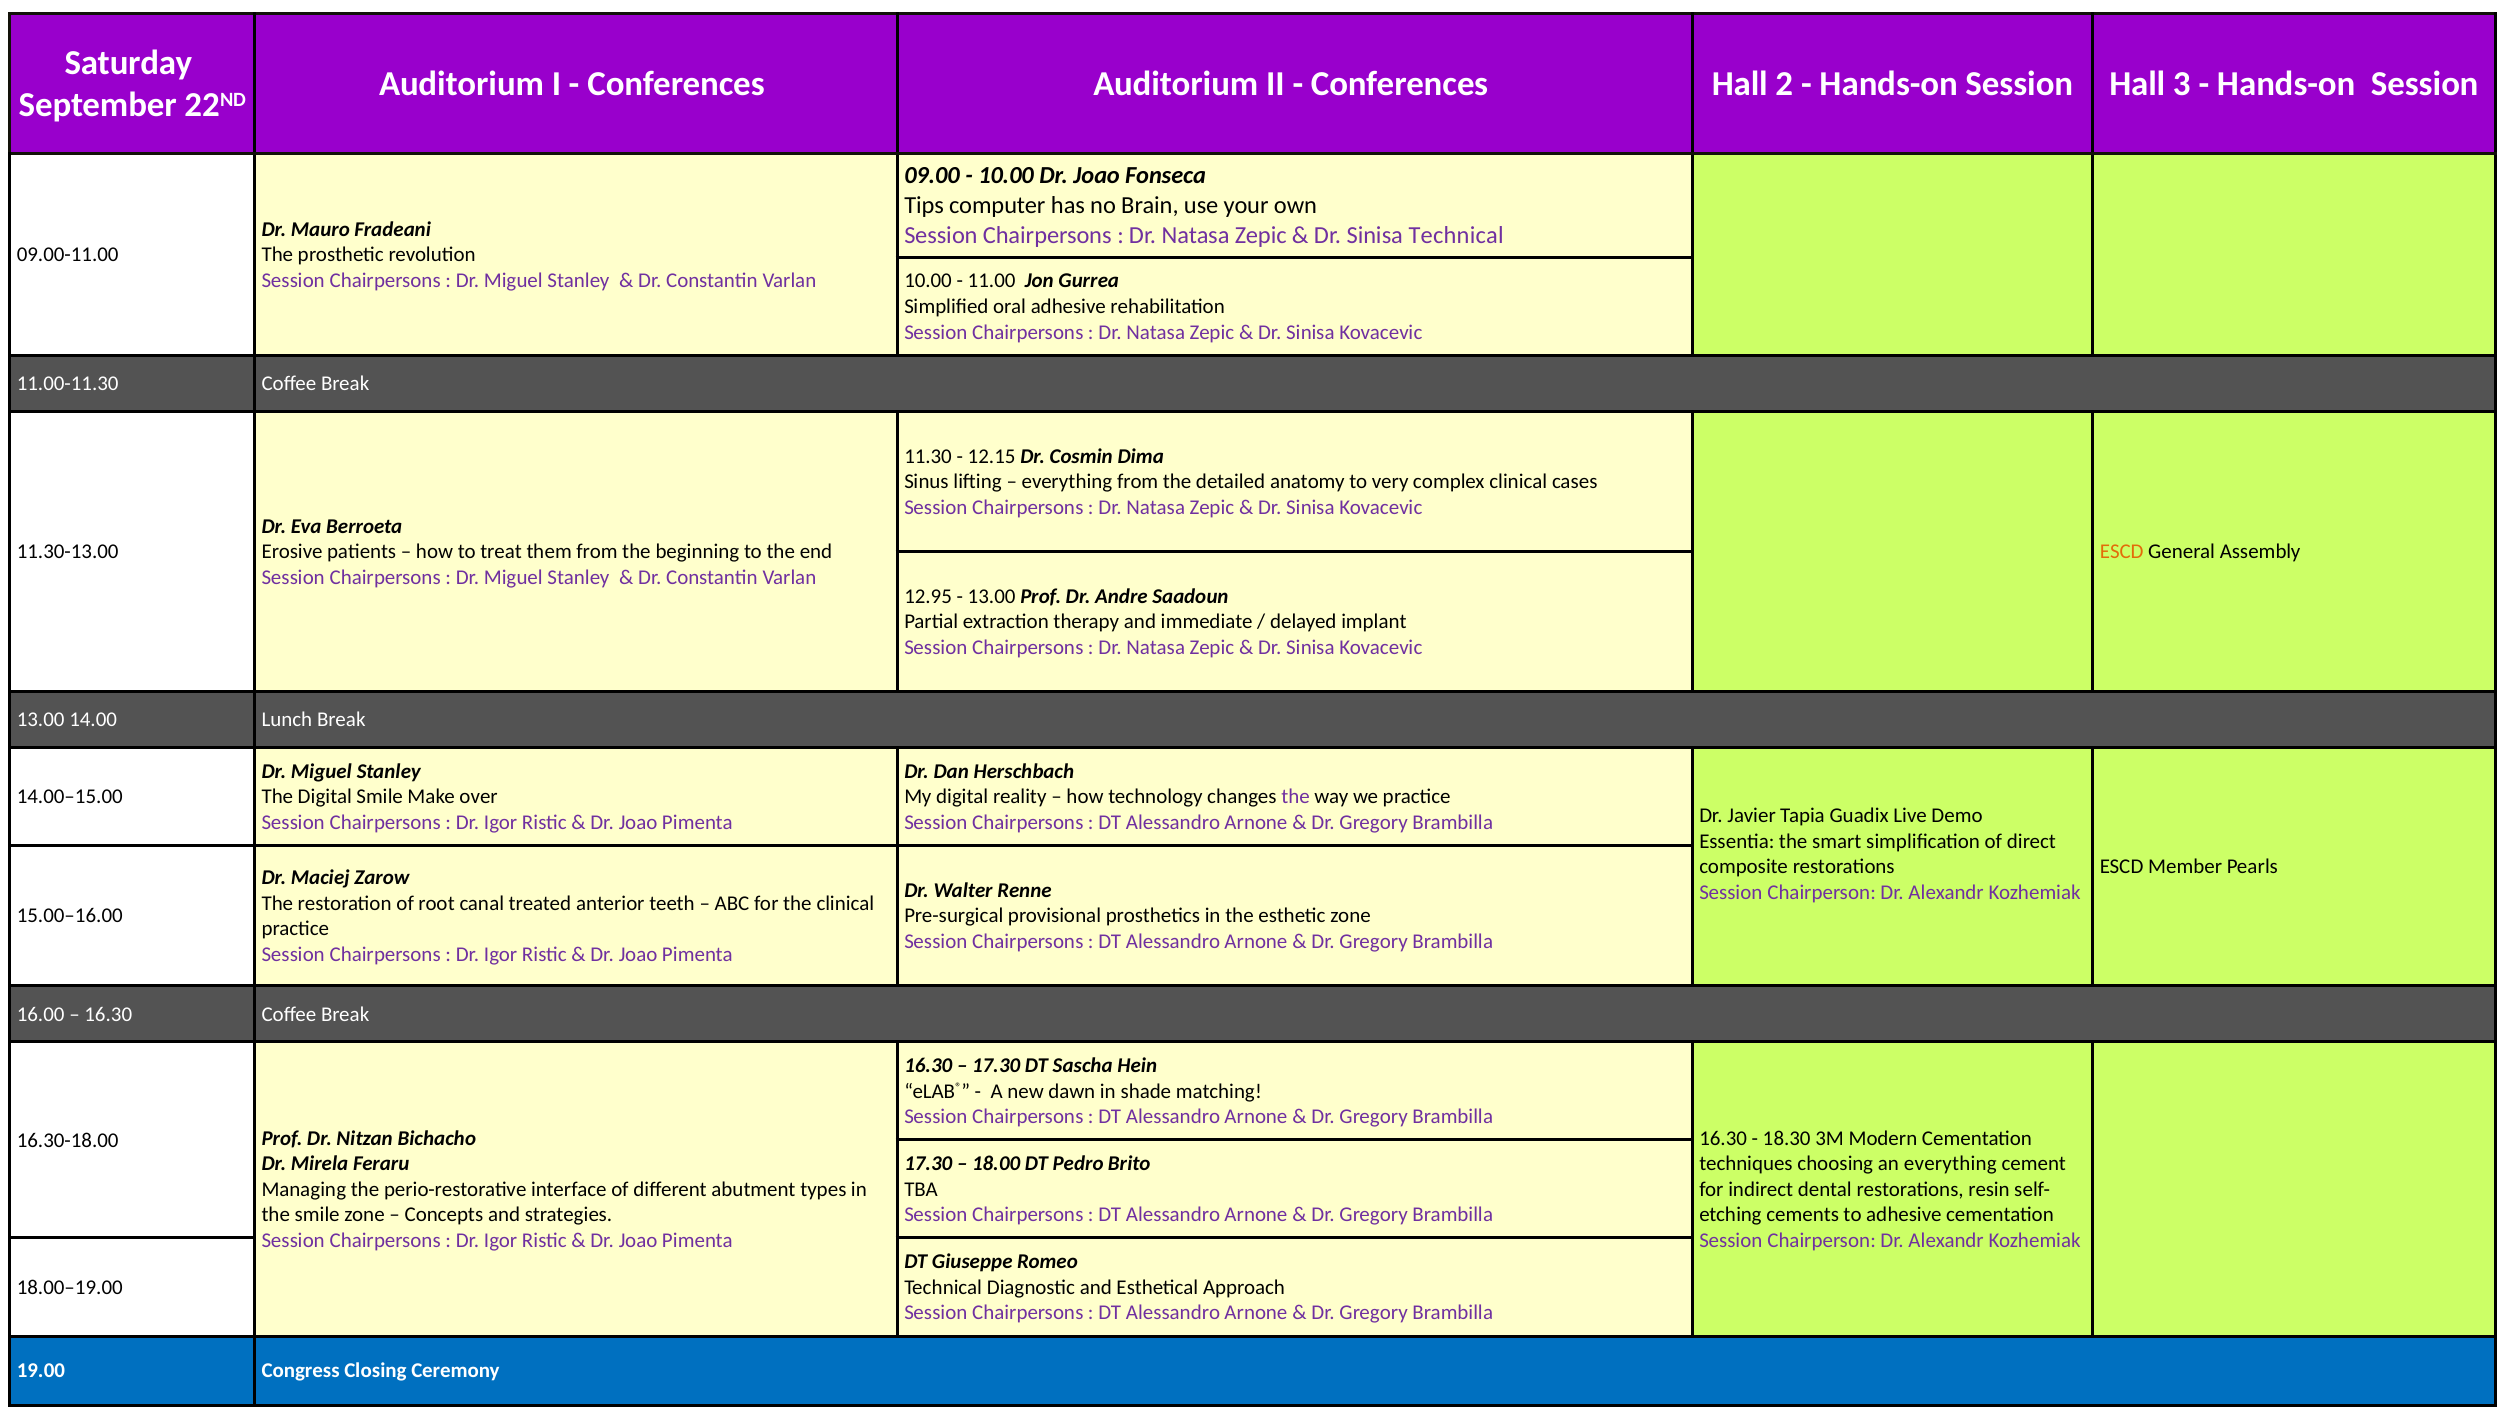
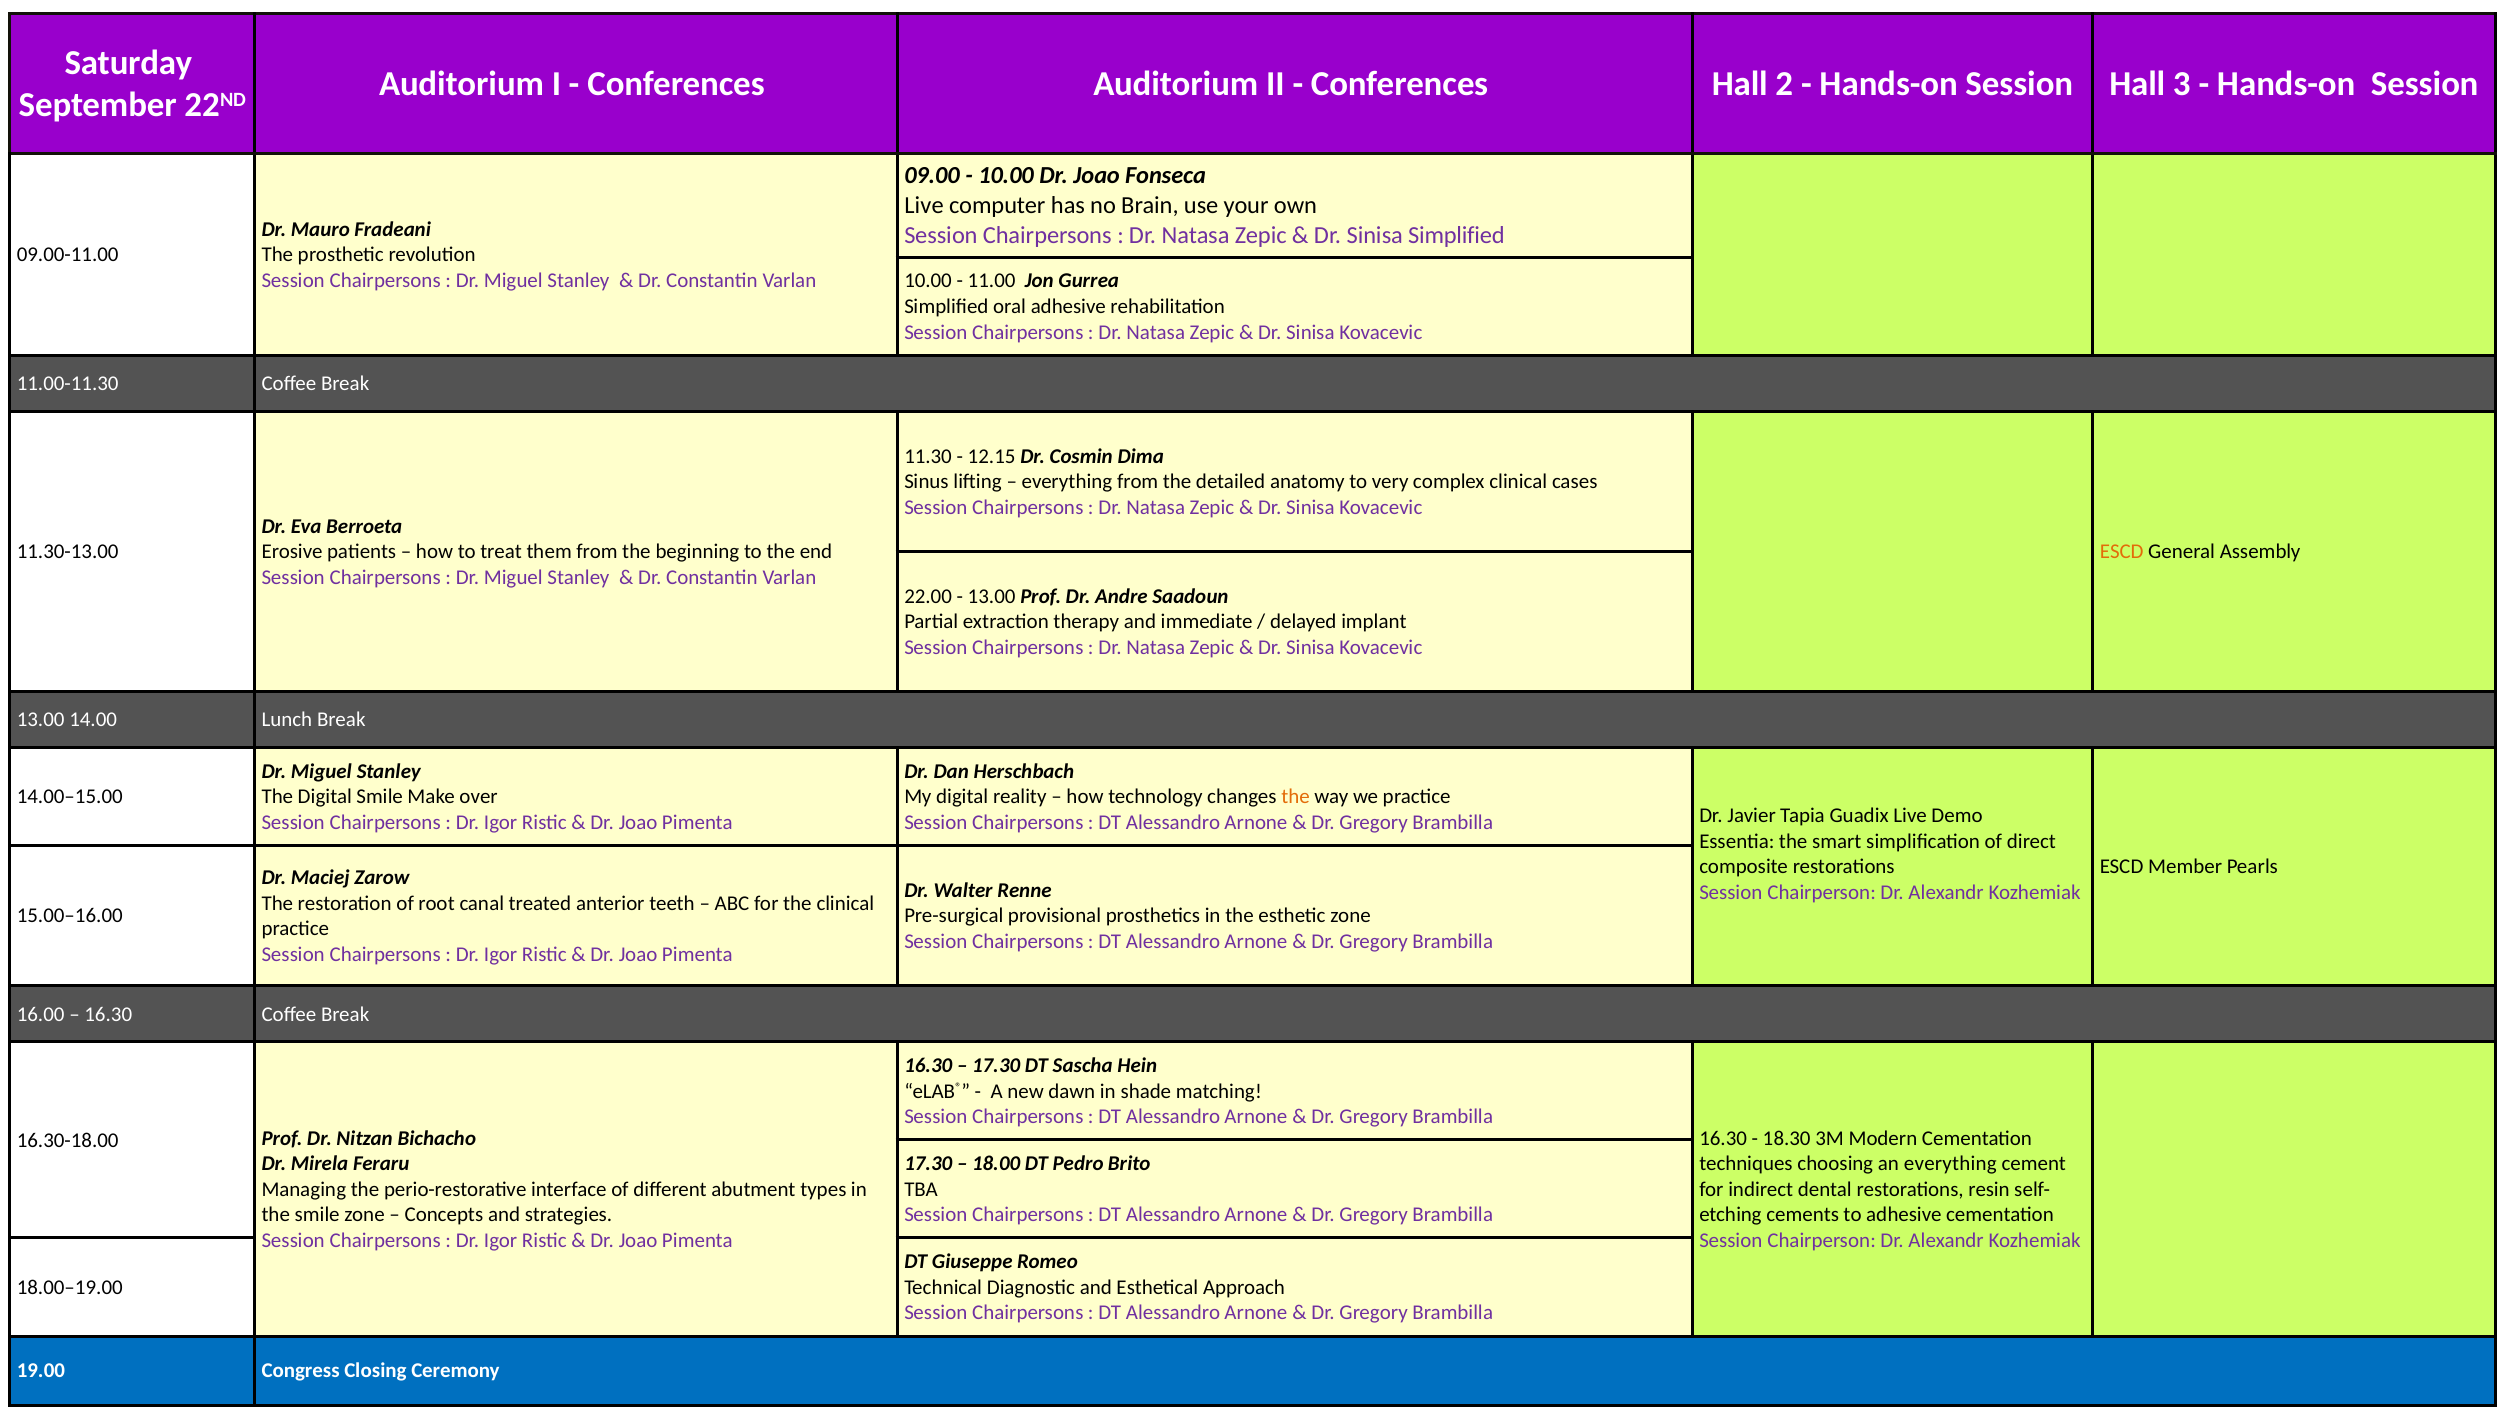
Tips at (924, 205): Tips -> Live
Sinisa Technical: Technical -> Simplified
12.95: 12.95 -> 22.00
the at (1296, 797) colour: purple -> orange
